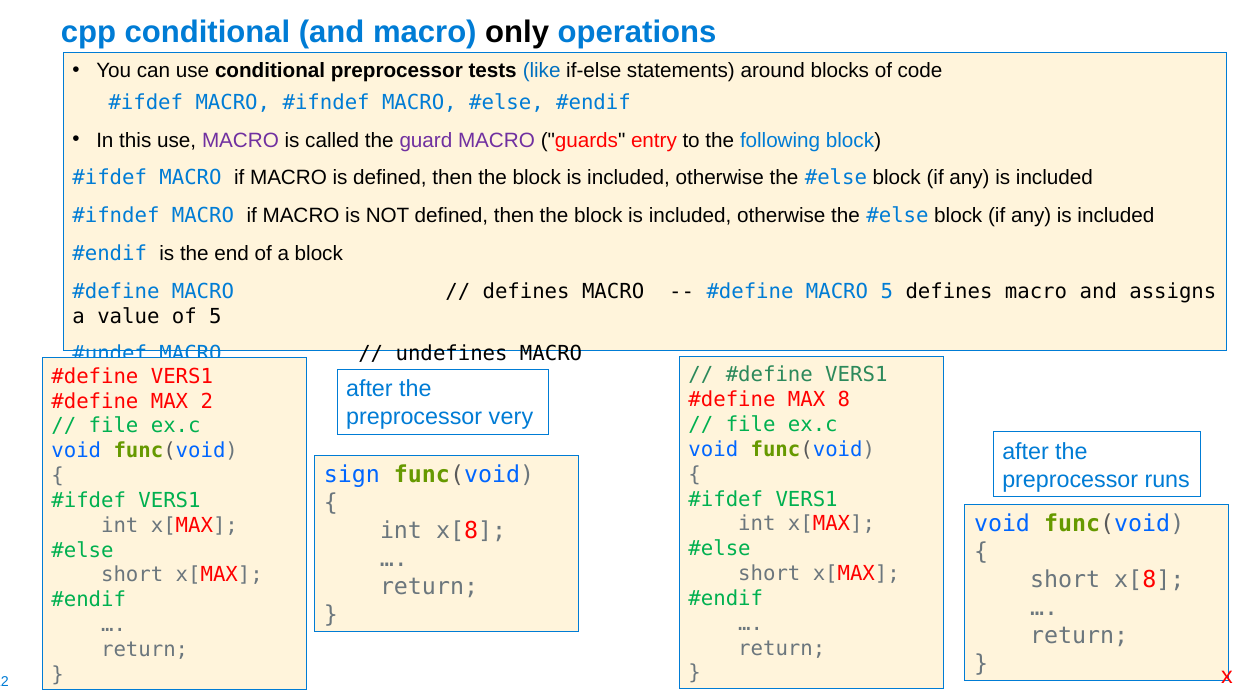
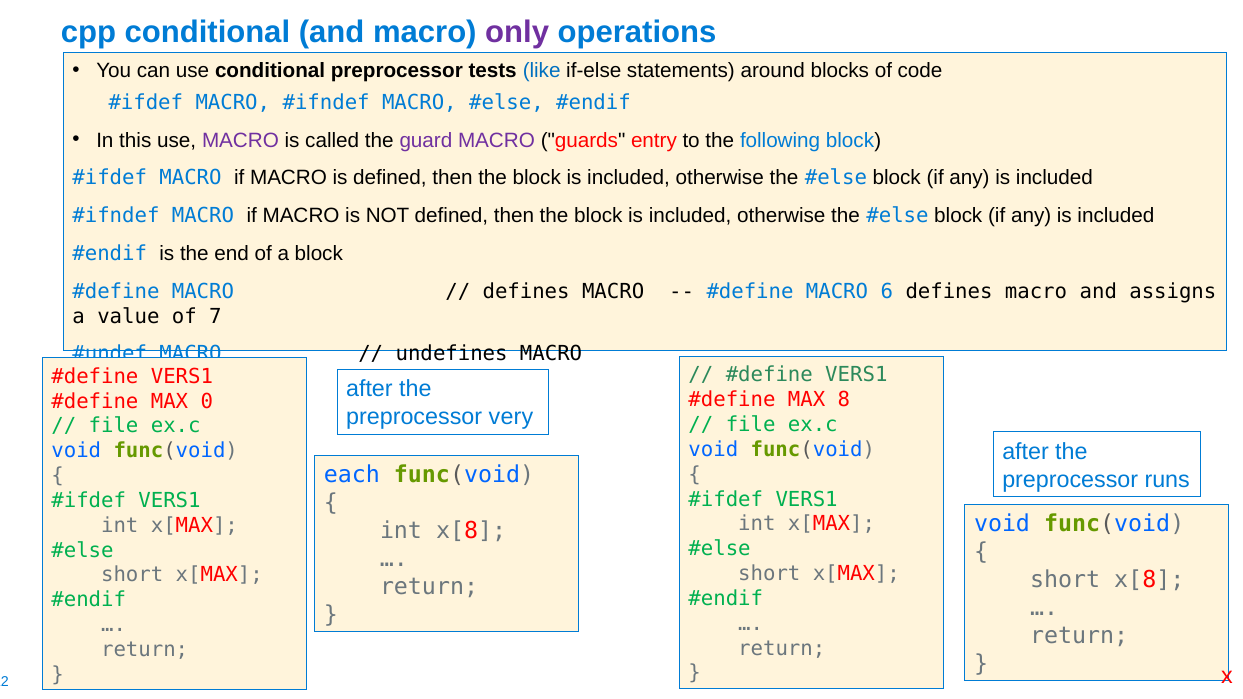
only colour: black -> purple
MACRO 5: 5 -> 6
of 5: 5 -> 7
2: 2 -> 0
sign: sign -> each
